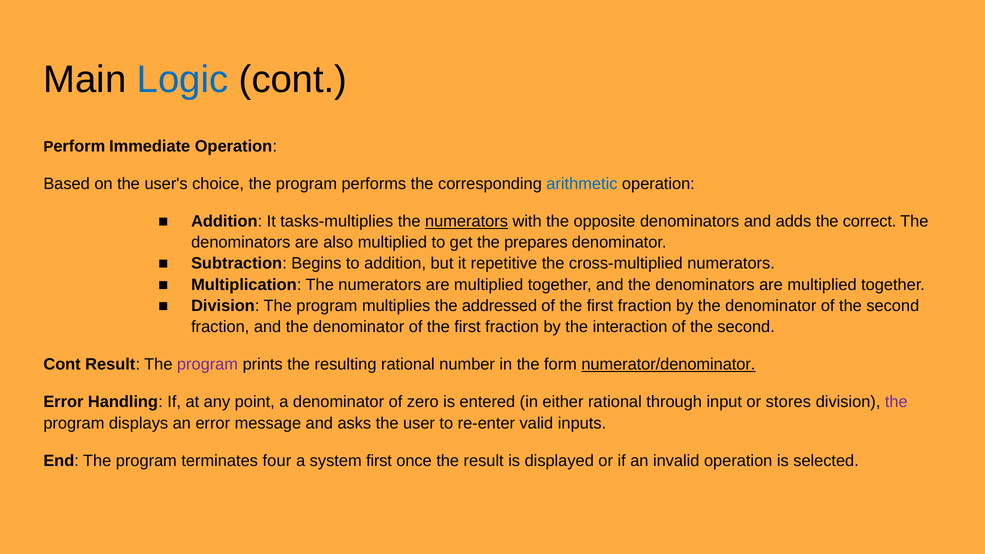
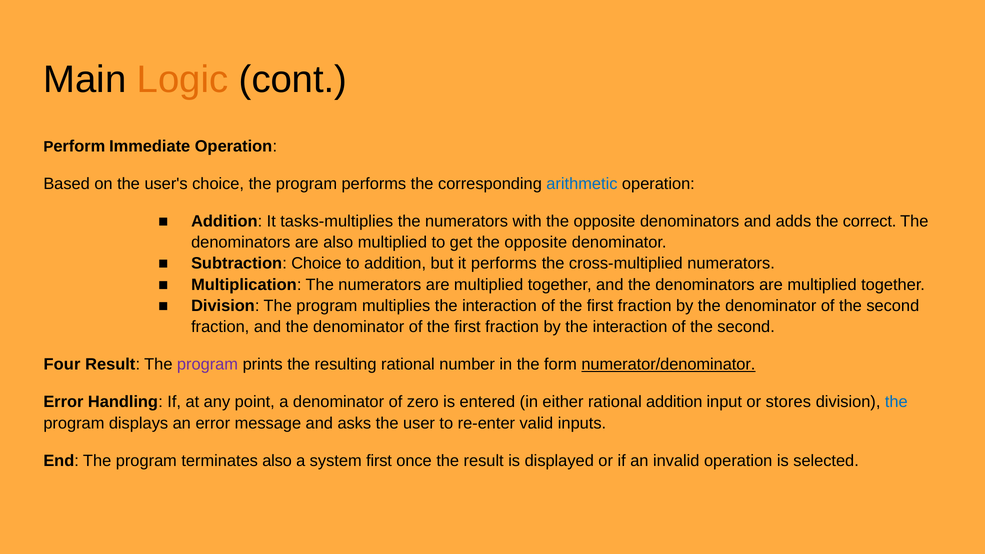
Logic colour: blue -> orange
numerators at (467, 221) underline: present -> none
get the prepares: prepares -> opposite
Subtraction Begins: Begins -> Choice
it repetitive: repetitive -> performs
multiplies the addressed: addressed -> interaction
Cont at (62, 365): Cont -> Four
rational through: through -> addition
the at (896, 402) colour: purple -> blue
terminates four: four -> also
